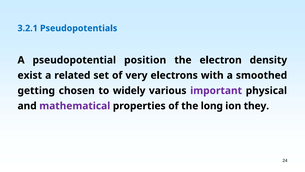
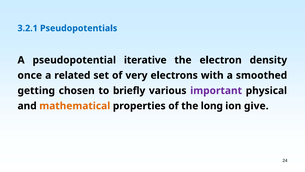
position: position -> iterative
exist: exist -> once
widely: widely -> briefly
mathematical colour: purple -> orange
they: they -> give
